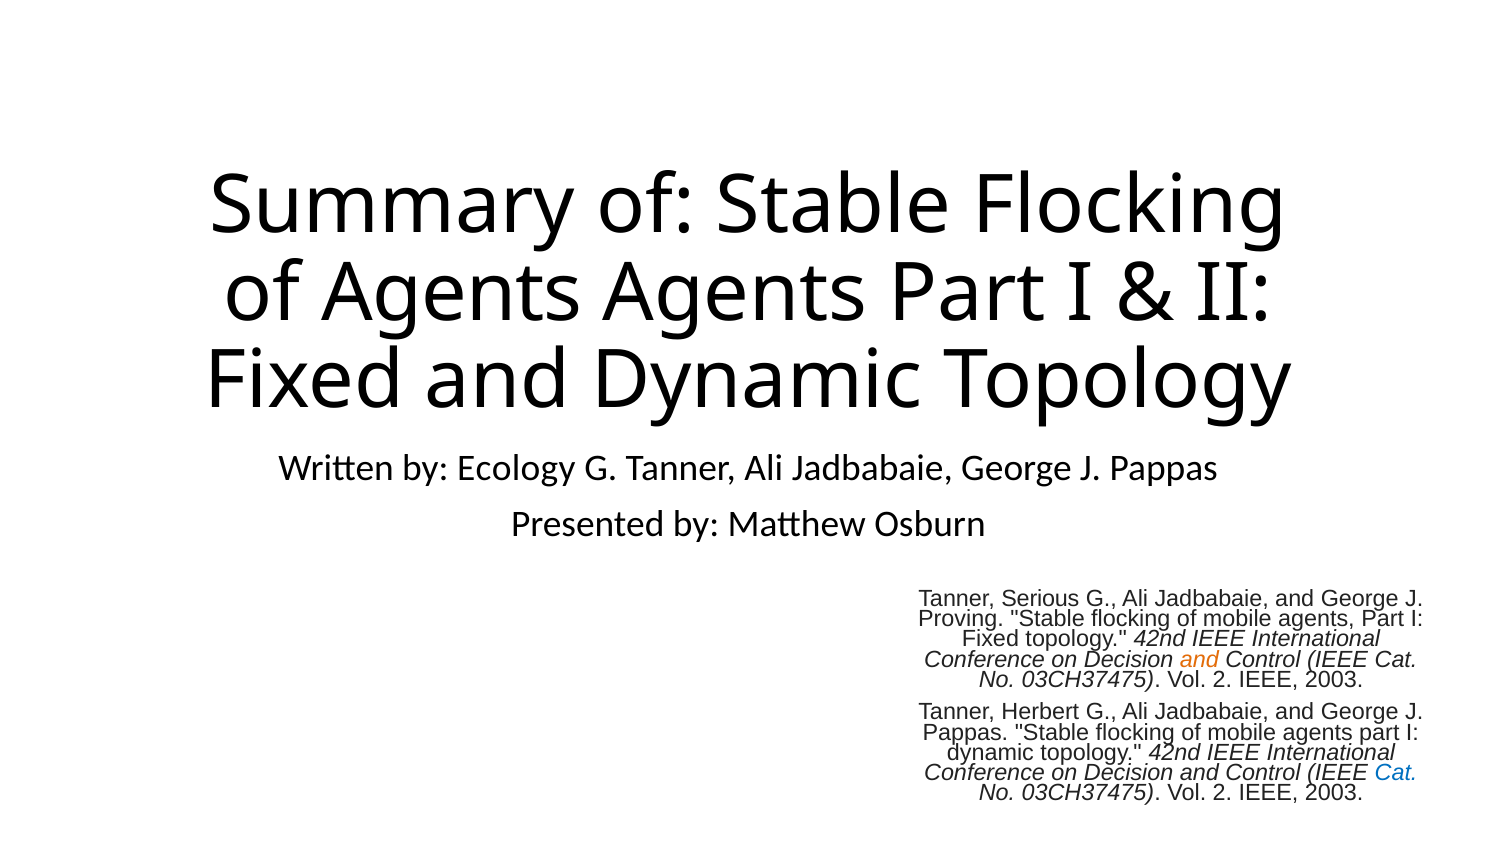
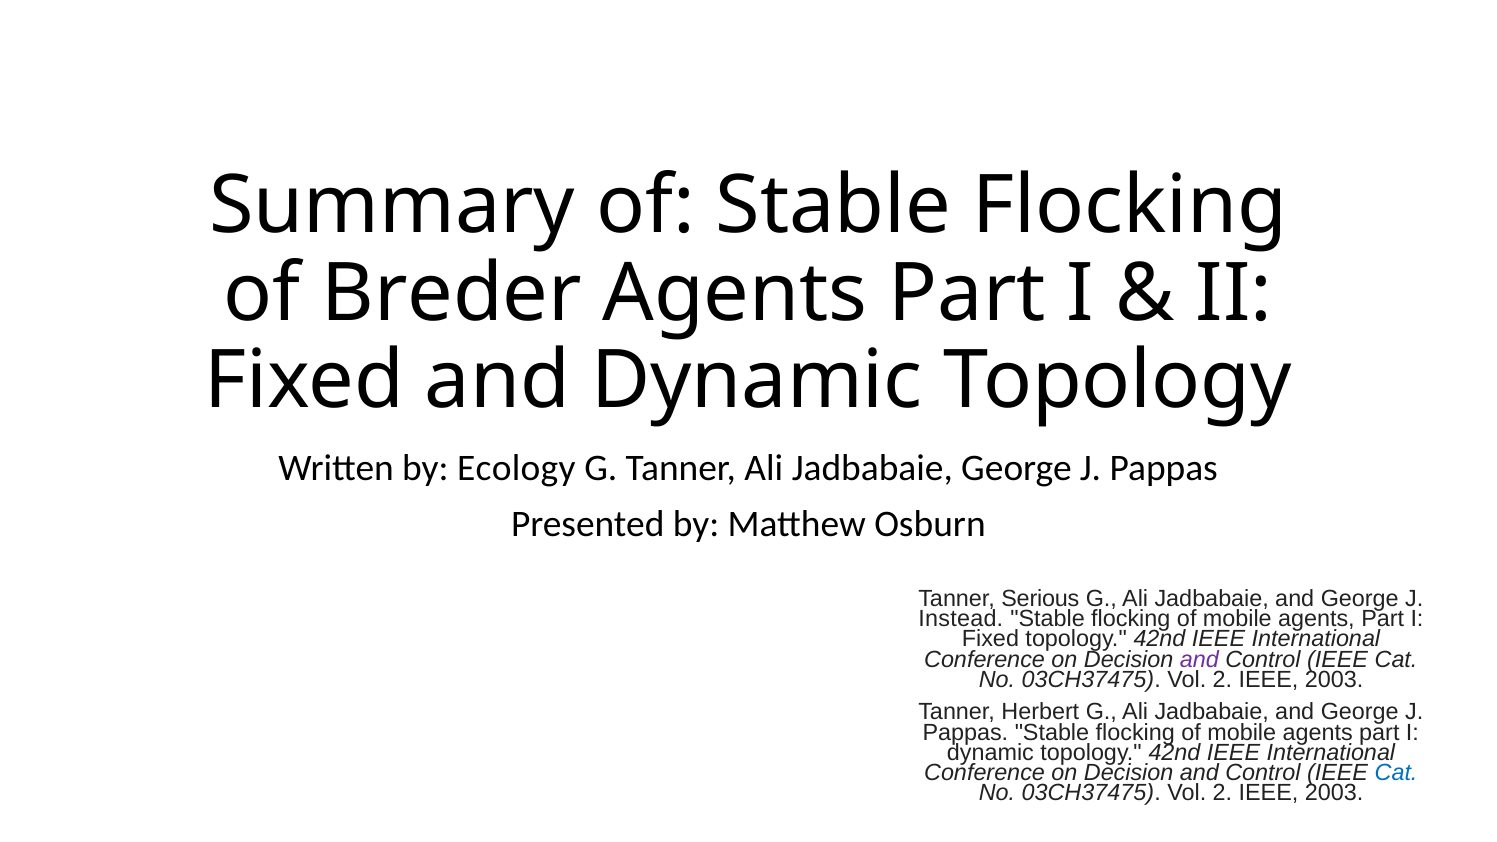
of Agents: Agents -> Breder
Proving: Proving -> Instead
and at (1199, 659) colour: orange -> purple
